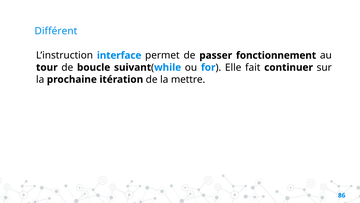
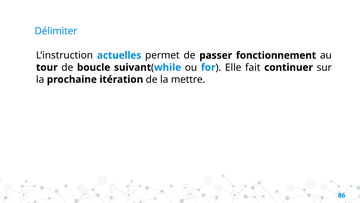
Différent: Différent -> Délimiter
interface: interface -> actuelles
